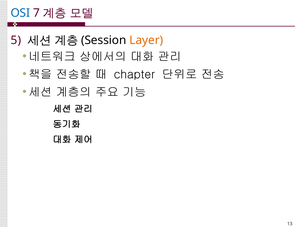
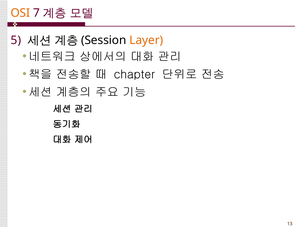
OSI colour: blue -> orange
